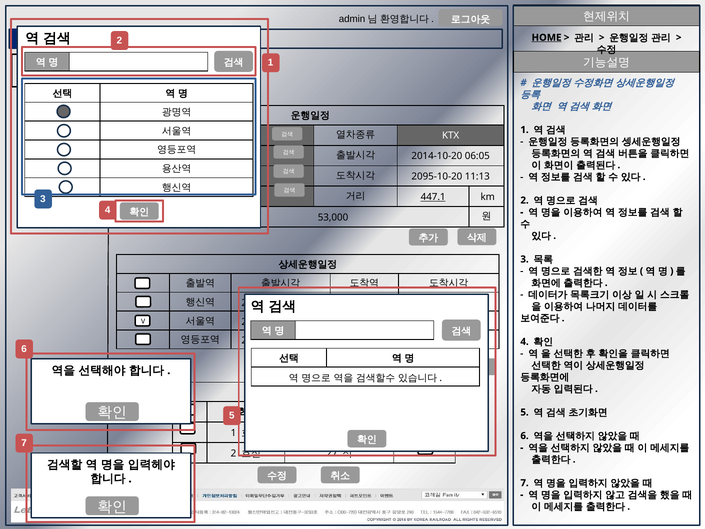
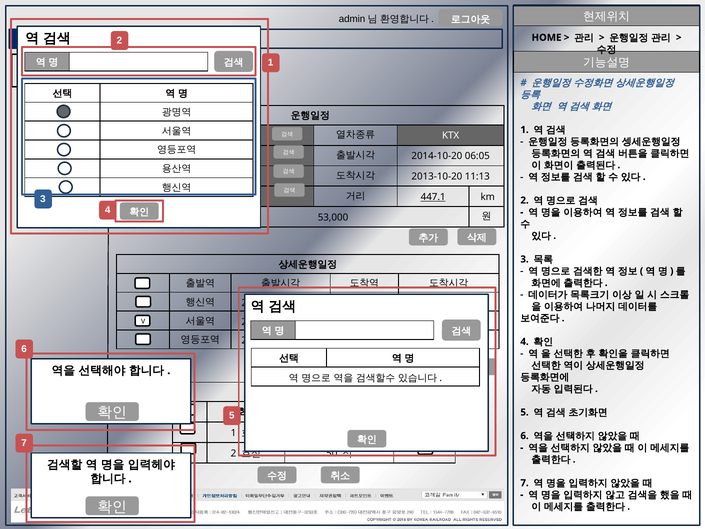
HOME at (547, 38) underline: present -> none
2095-10-20: 2095-10-20 -> 2013-10-20
27: 27 -> 50
